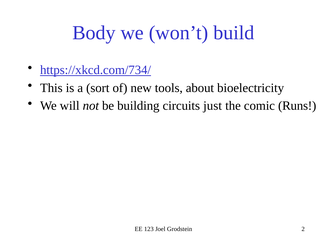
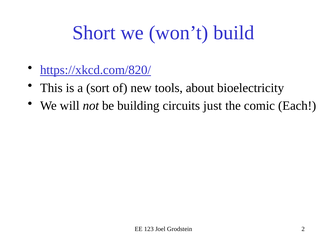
Body: Body -> Short
https://xkcd.com/734/: https://xkcd.com/734/ -> https://xkcd.com/820/
Runs: Runs -> Each
